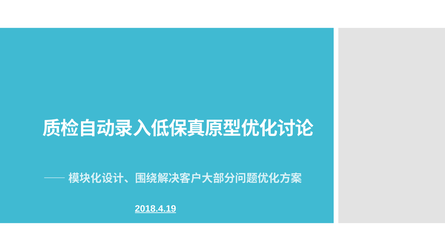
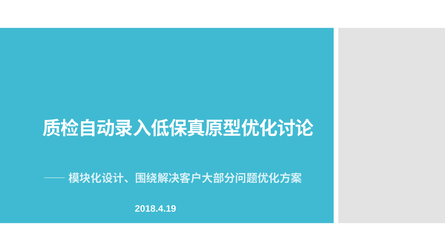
2018.4.19 underline: present -> none
